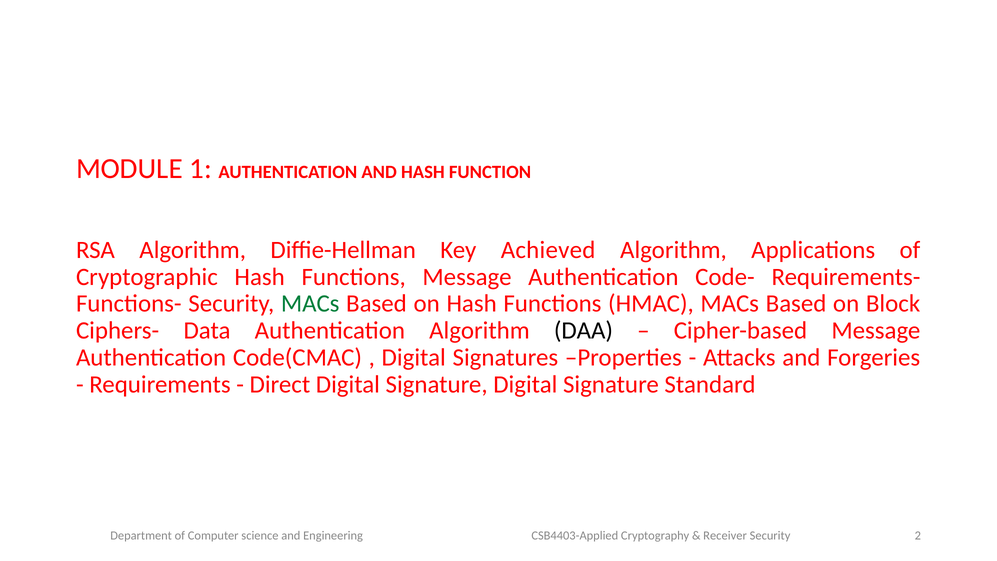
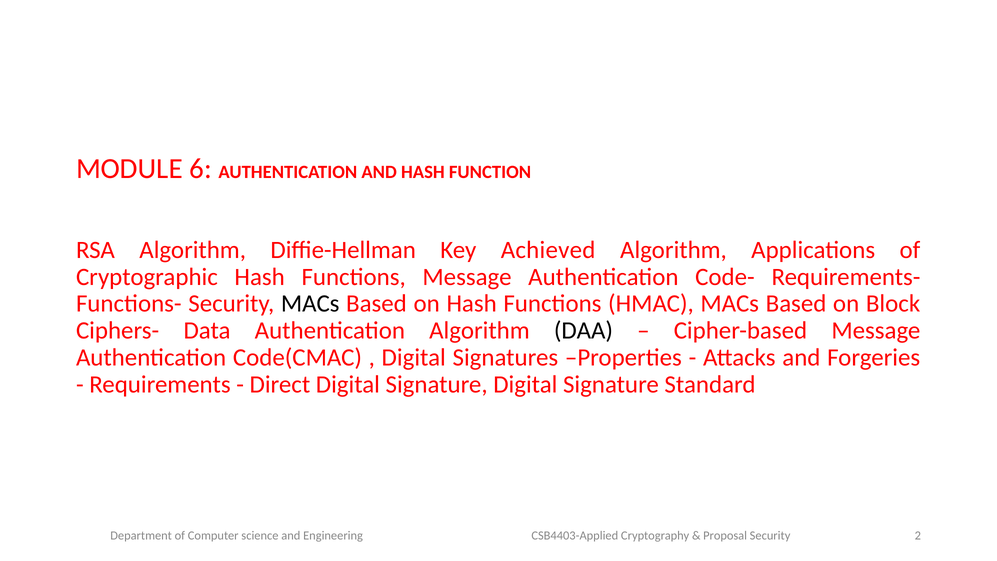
1: 1 -> 6
MACs at (310, 304) colour: green -> black
Receiver: Receiver -> Proposal
